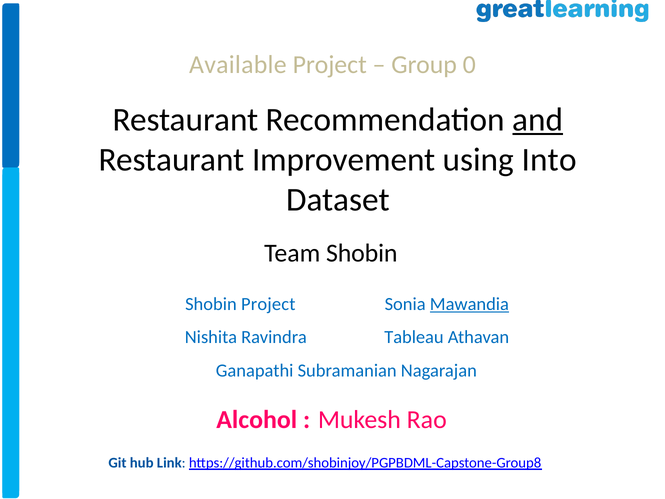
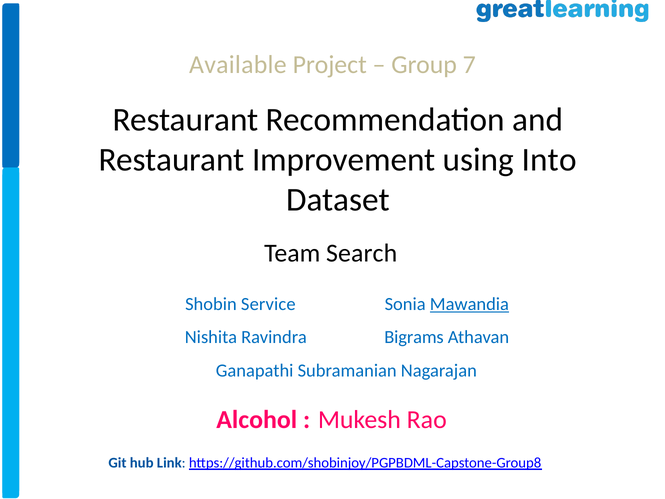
0: 0 -> 7
and underline: present -> none
Team Shobin: Shobin -> Search
Shobin Project: Project -> Service
Tableau: Tableau -> Bigrams
